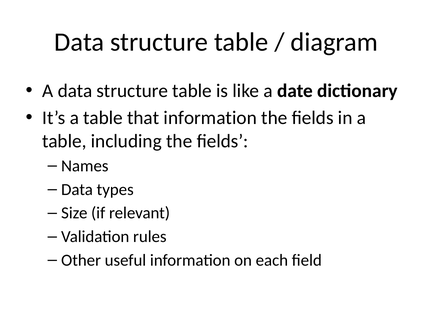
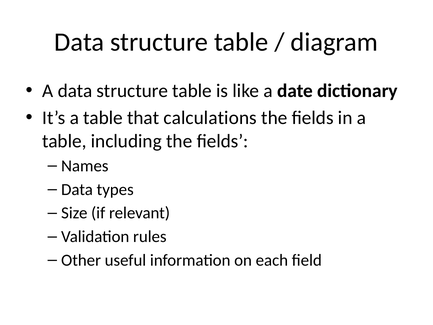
that information: information -> calculations
